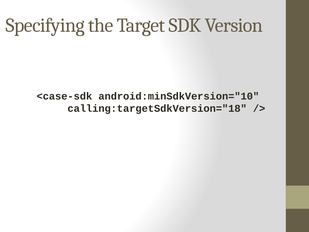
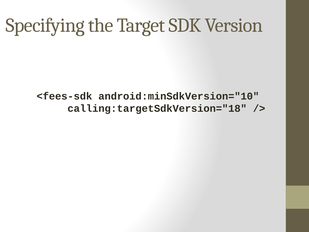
<case-sdk: <case-sdk -> <fees-sdk
